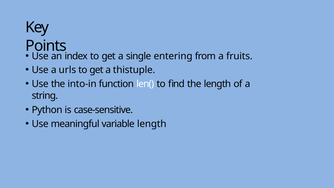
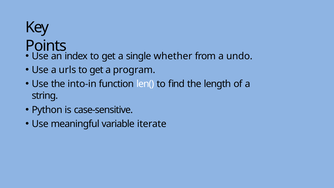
entering: entering -> whether
fruits: fruits -> undo
thistuple: thistuple -> program
variable length: length -> iterate
